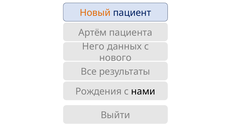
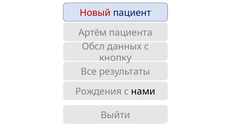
Новый colour: orange -> red
Него: Него -> Обсл
нового: нового -> кнопку
